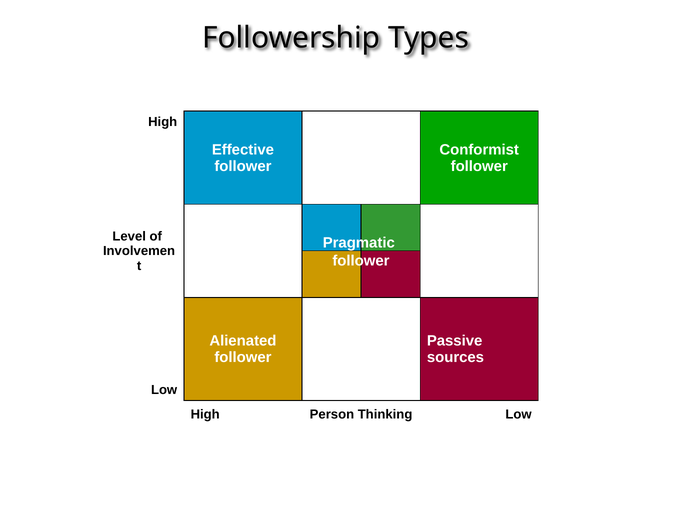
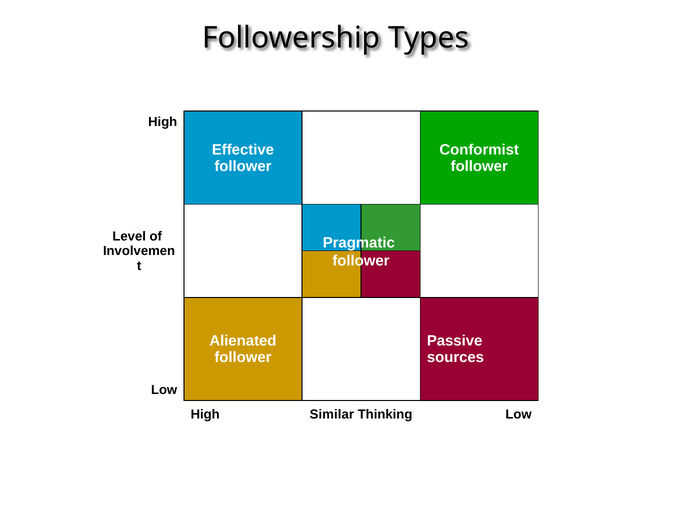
Person: Person -> Similar
